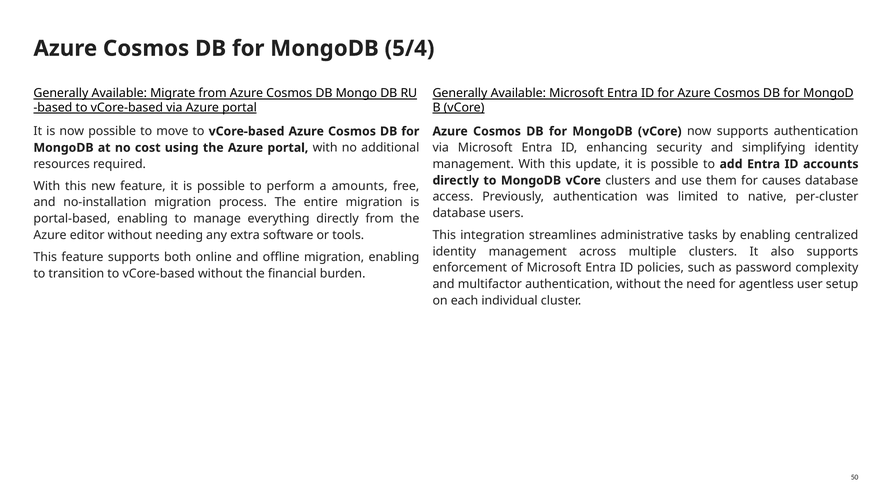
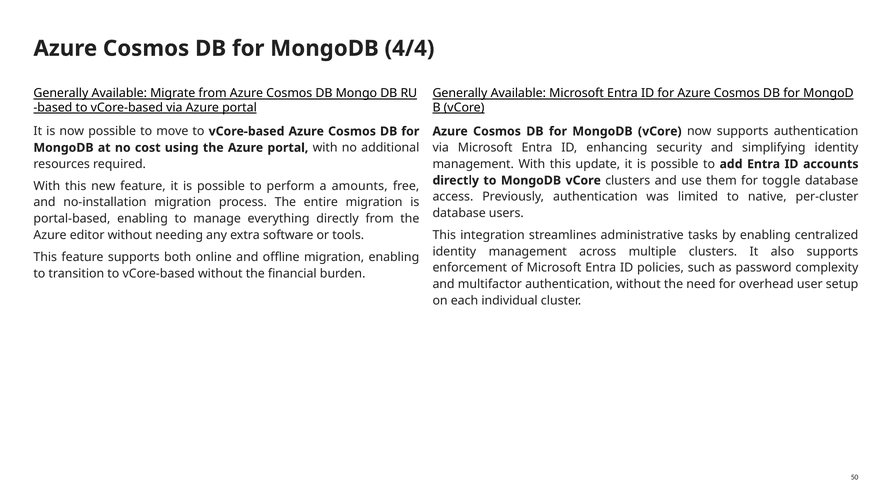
5/4: 5/4 -> 4/4
causes: causes -> toggle
agentless: agentless -> overhead
